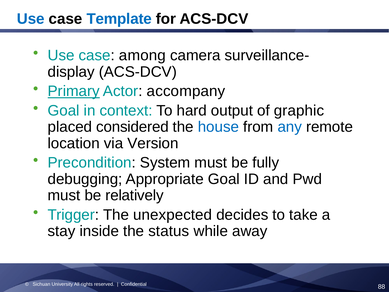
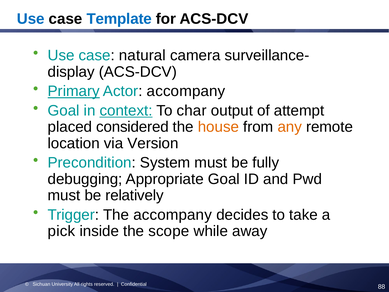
among: among -> natural
context underline: none -> present
hard: hard -> char
graphic: graphic -> attempt
house colour: blue -> orange
any colour: blue -> orange
The unexpected: unexpected -> accompany
stay: stay -> pick
status: status -> scope
